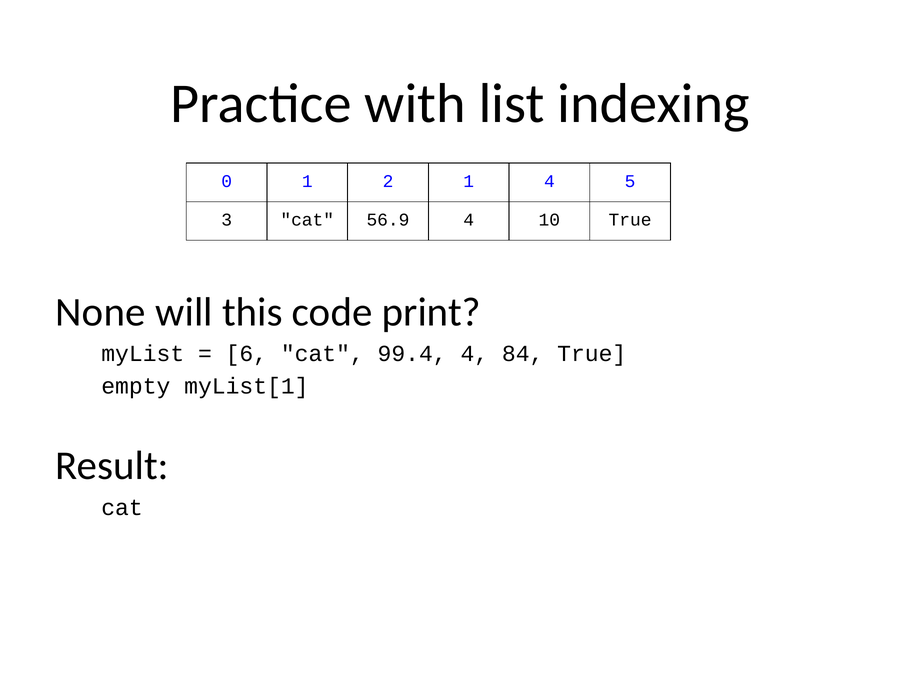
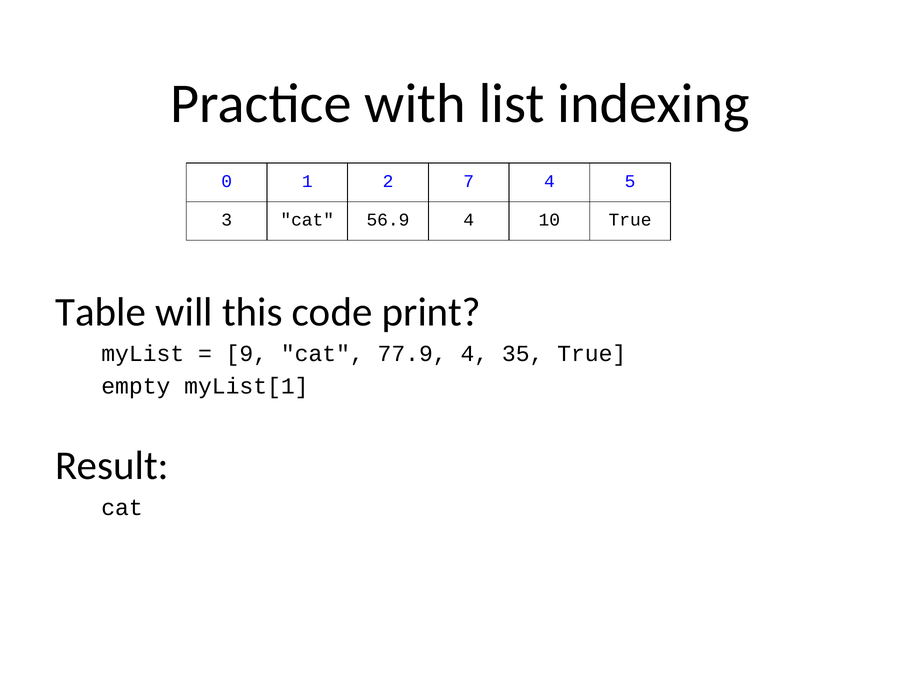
2 1: 1 -> 7
None: None -> Table
6: 6 -> 9
99.4: 99.4 -> 77.9
84: 84 -> 35
